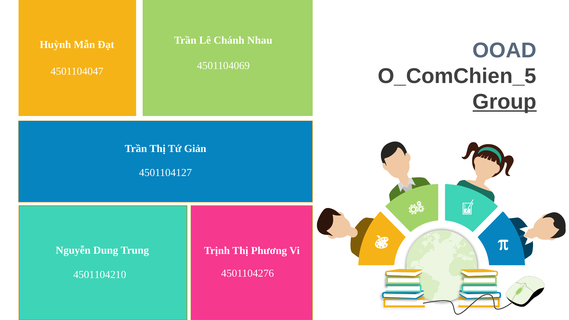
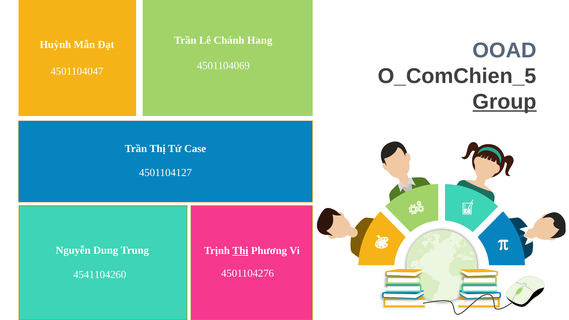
Nhau: Nhau -> Hang
Giản: Giản -> Case
Thị at (240, 251) underline: none -> present
4501104210: 4501104210 -> 4541104260
